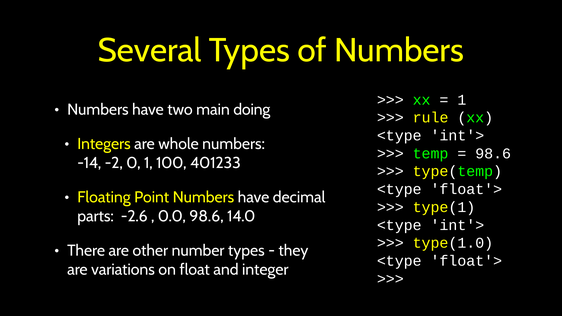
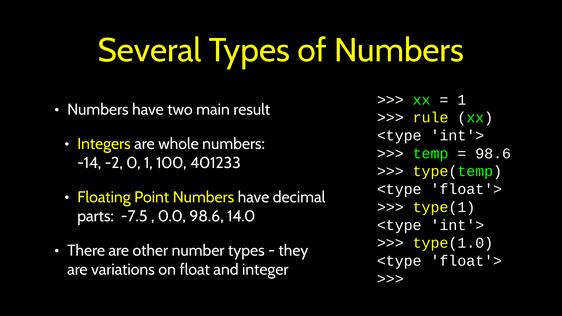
doing: doing -> result
-2.6: -2.6 -> -7.5
